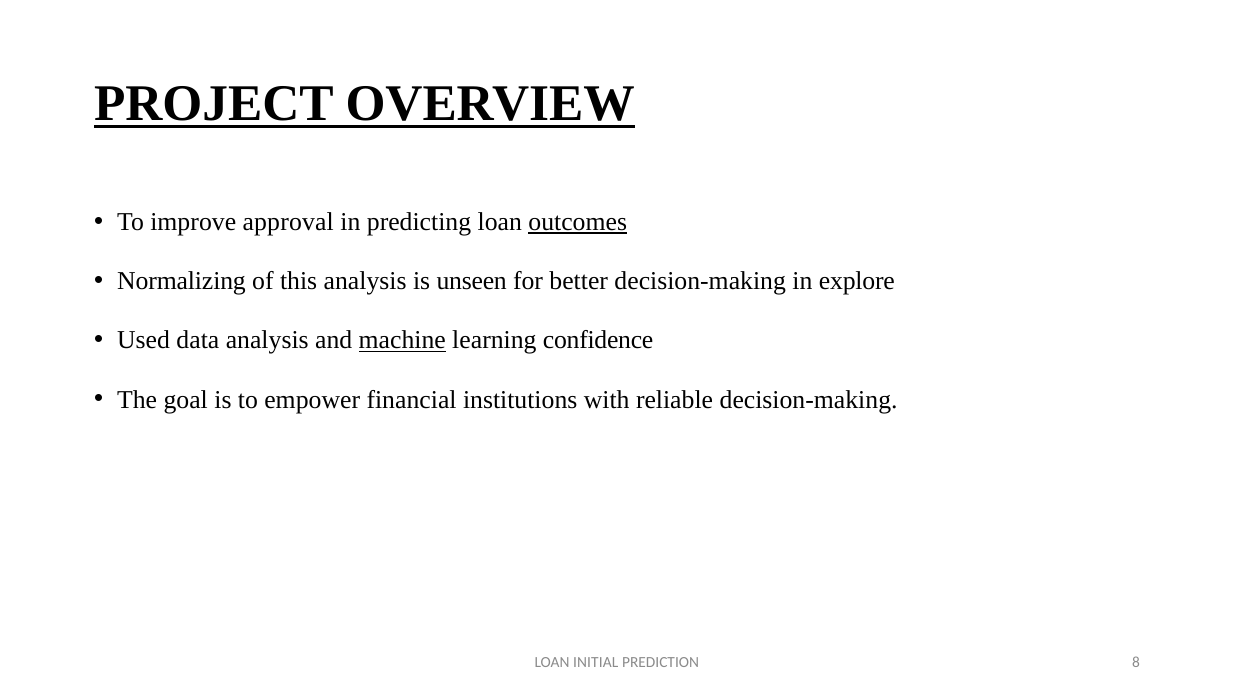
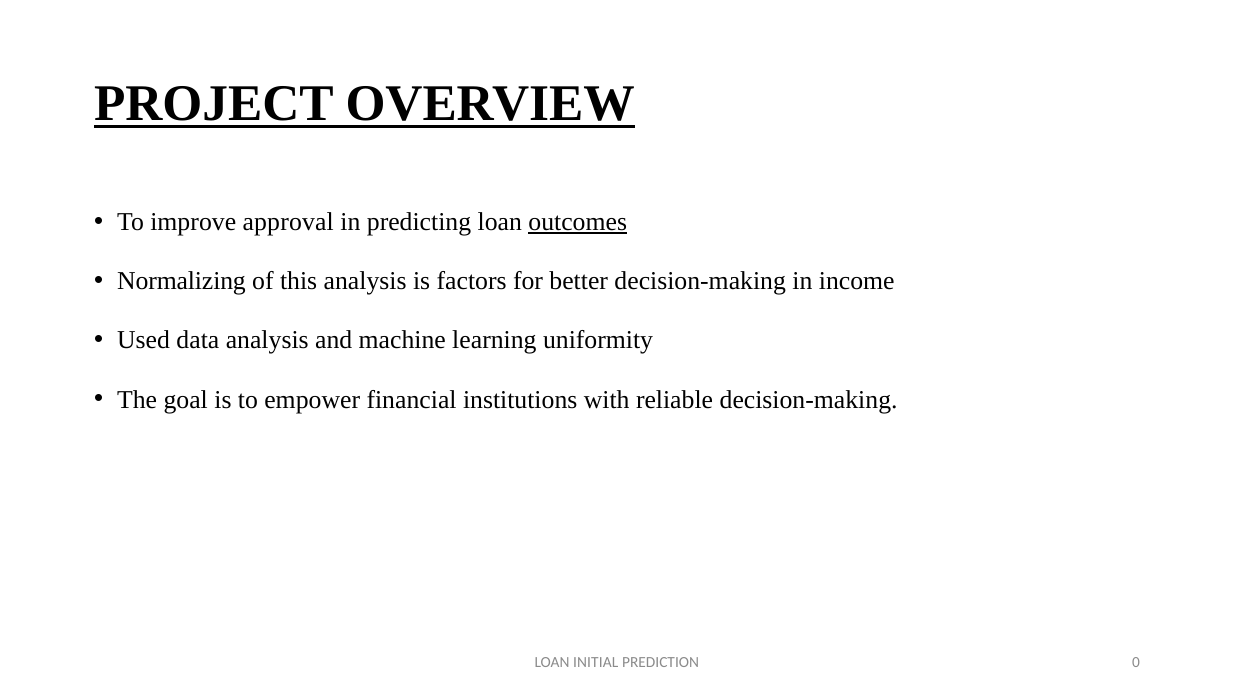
unseen: unseen -> factors
explore: explore -> income
machine underline: present -> none
confidence: confidence -> uniformity
8: 8 -> 0
